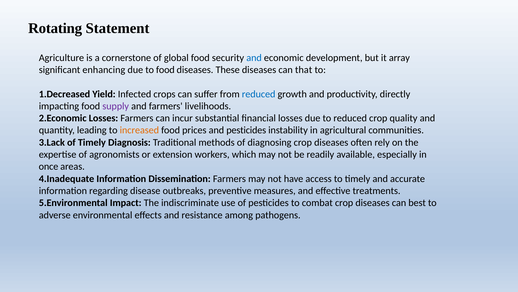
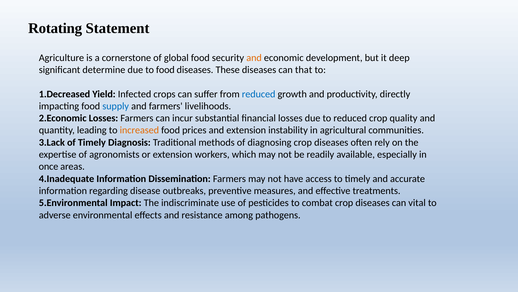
and at (254, 58) colour: blue -> orange
array: array -> deep
enhancing: enhancing -> determine
supply colour: purple -> blue
and pesticides: pesticides -> extension
best: best -> vital
